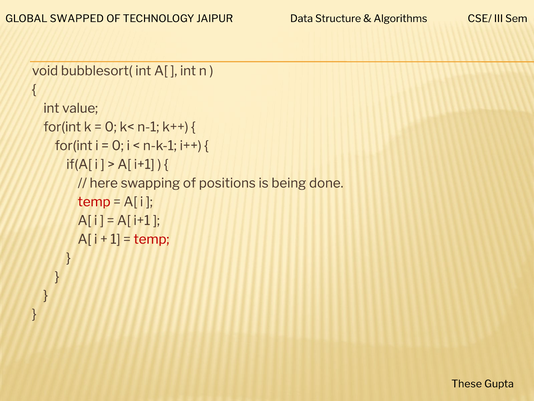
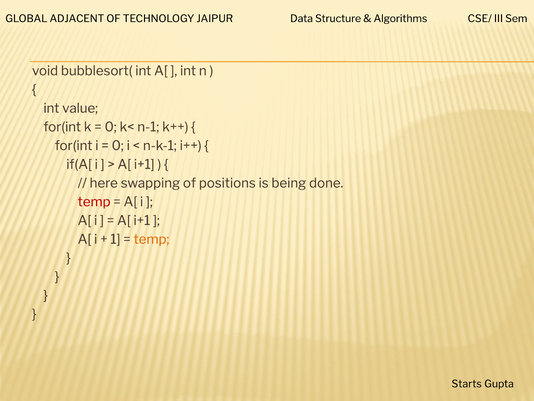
SWAPPED: SWAPPED -> ADJACENT
temp at (152, 239) colour: red -> orange
These: These -> Starts
